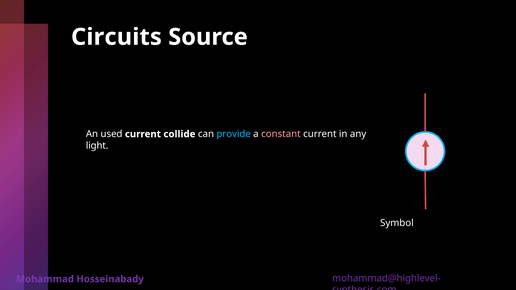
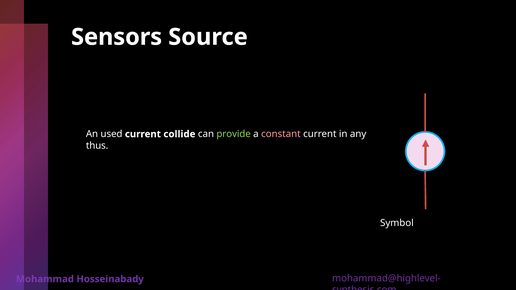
Circuits: Circuits -> Sensors
provide colour: light blue -> light green
light: light -> thus
